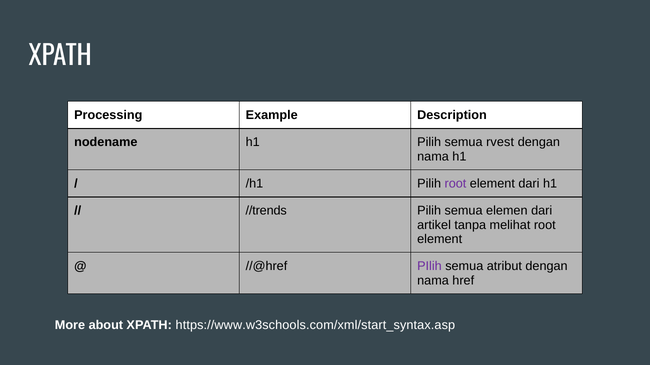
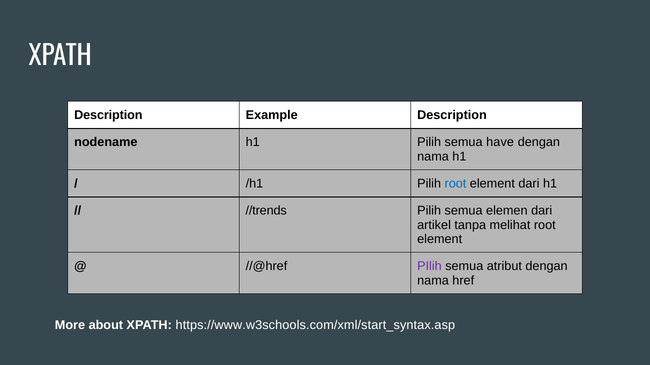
Processing at (108, 115): Processing -> Description
rvest: rvest -> have
root at (455, 184) colour: purple -> blue
